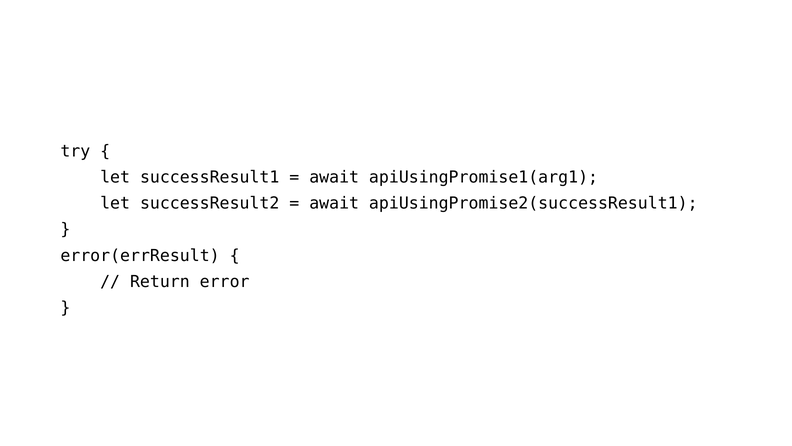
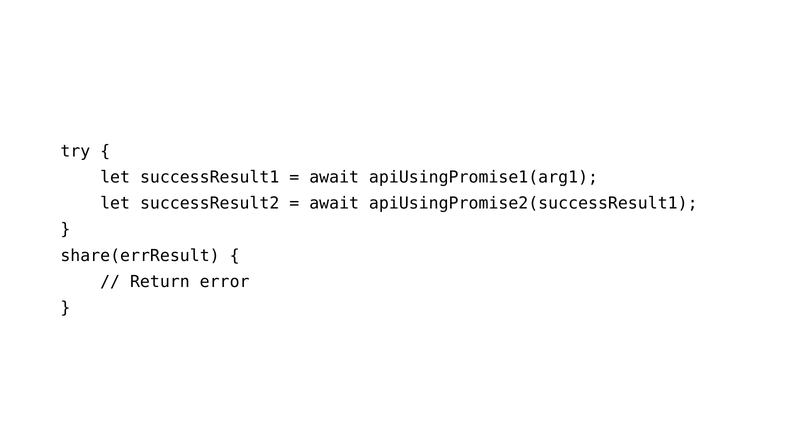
error(errResult: error(errResult -> share(errResult
